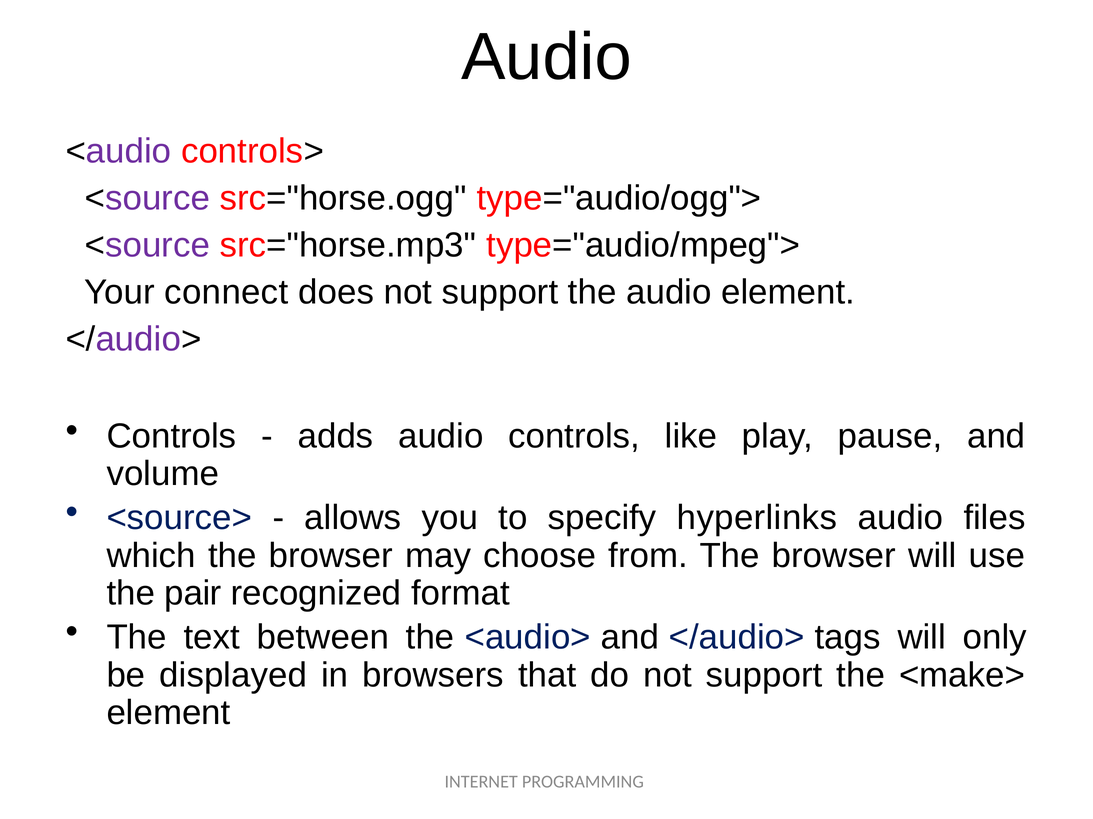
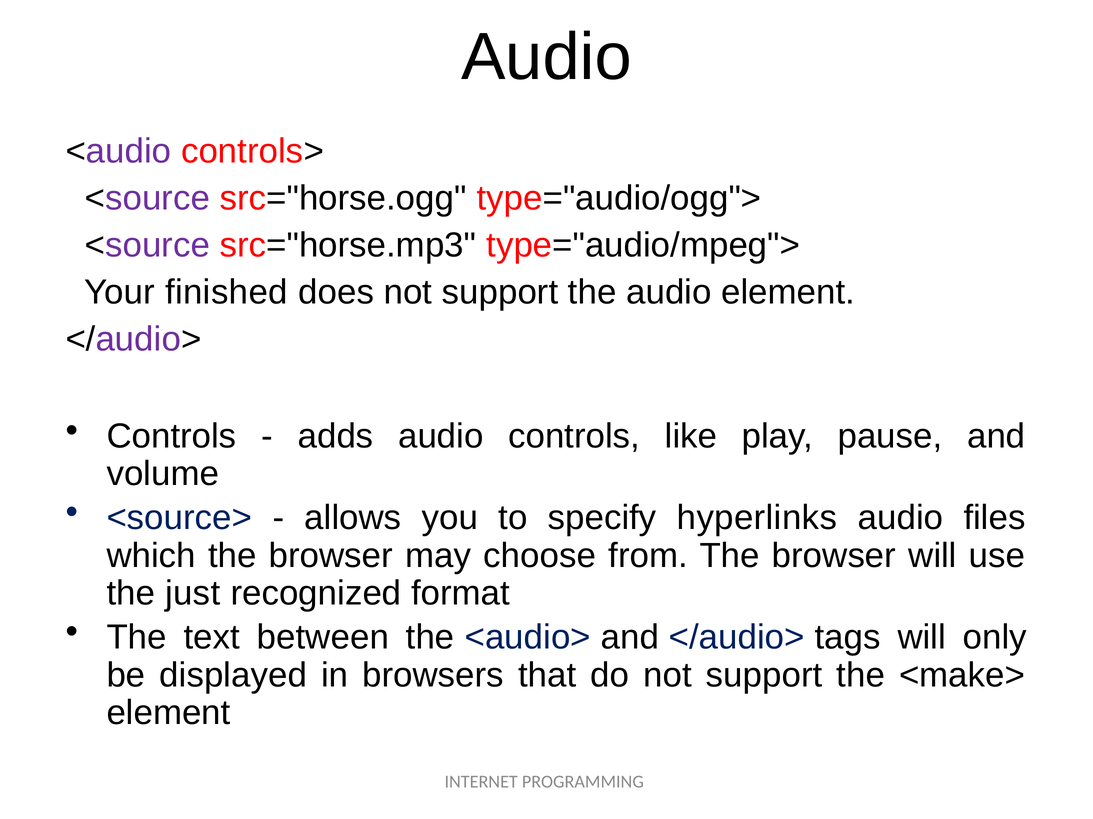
connect: connect -> finished
pair: pair -> just
